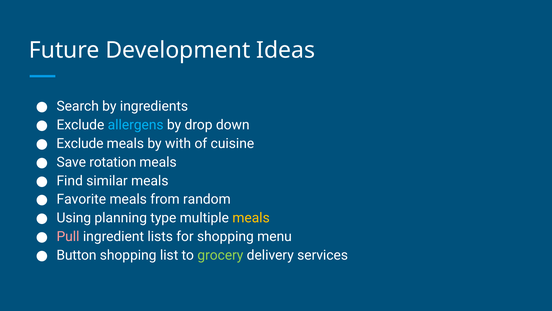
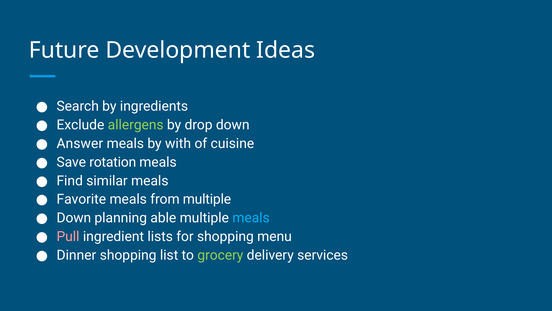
allergens colour: light blue -> light green
Exclude at (80, 143): Exclude -> Answer
from random: random -> multiple
Using at (74, 218): Using -> Down
type: type -> able
meals at (251, 218) colour: yellow -> light blue
Button: Button -> Dinner
